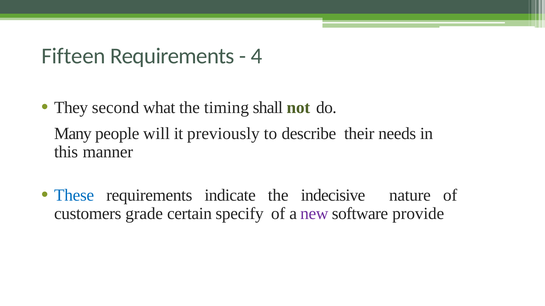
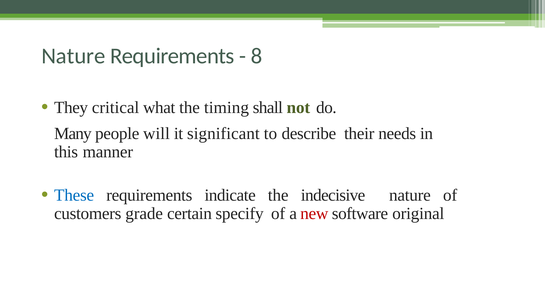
Fifteen at (73, 56): Fifteen -> Nature
4: 4 -> 8
second: second -> critical
previously: previously -> significant
new colour: purple -> red
provide: provide -> original
